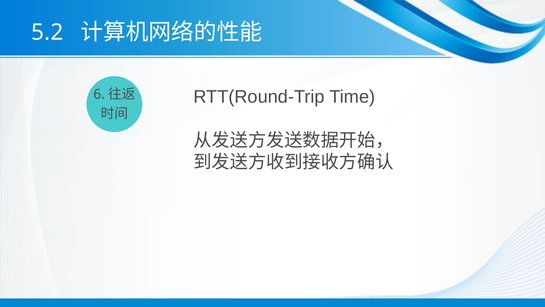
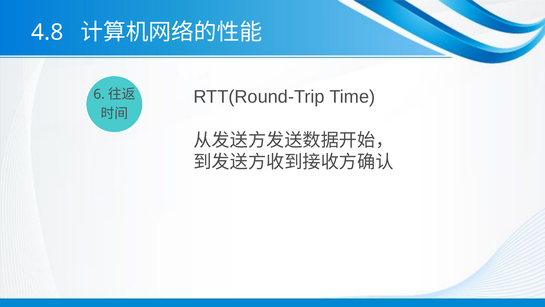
5.2: 5.2 -> 4.8
